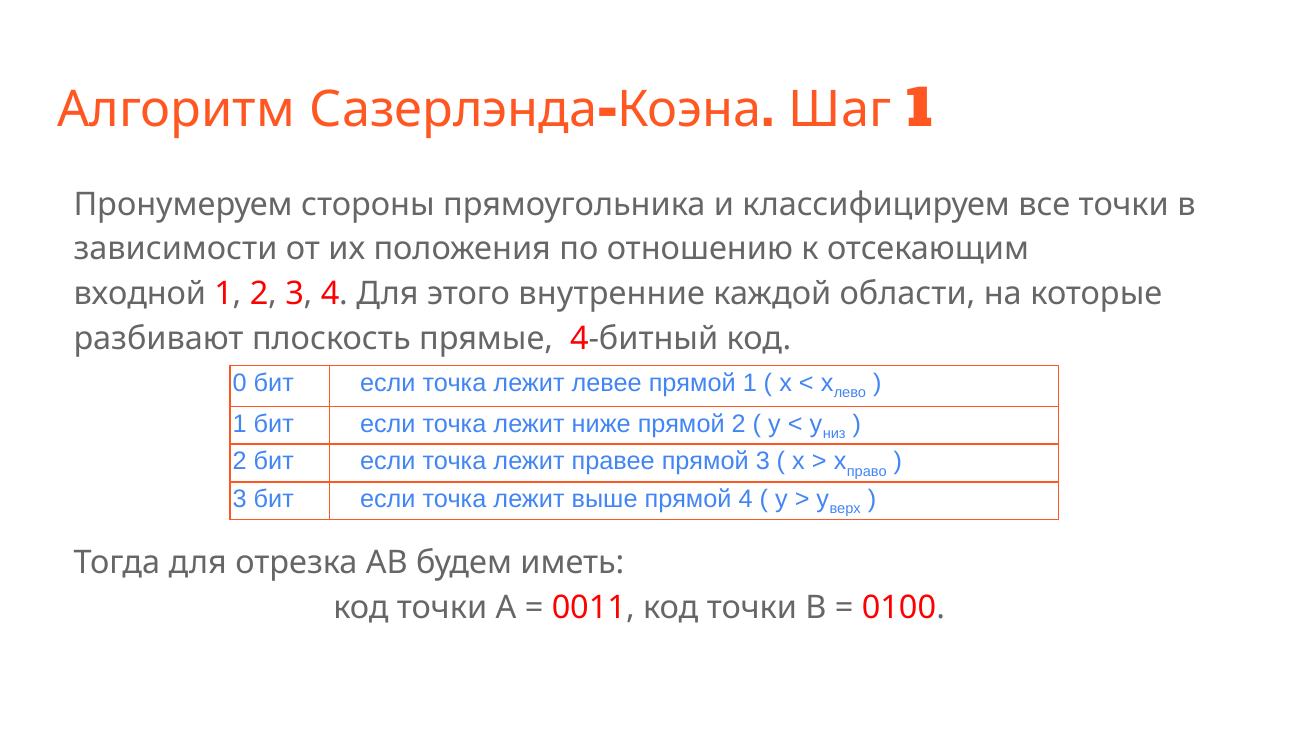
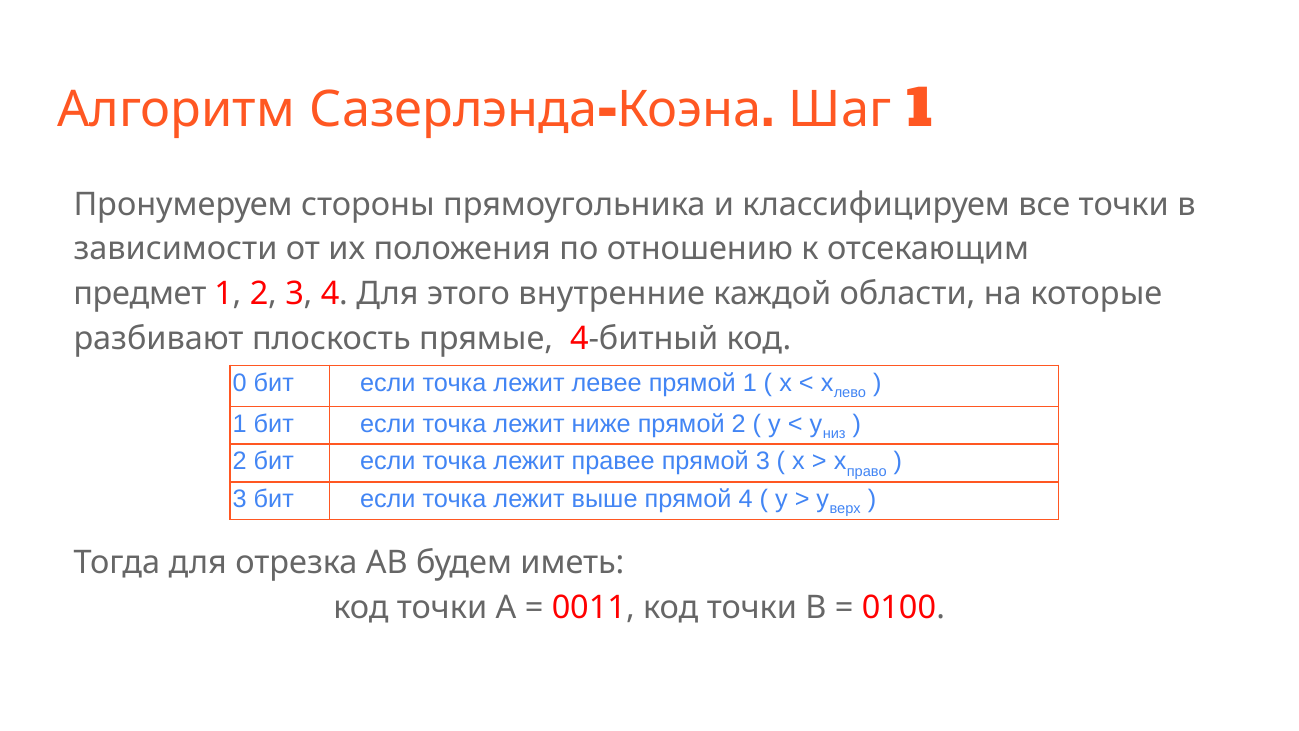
входной: входной -> предмет
